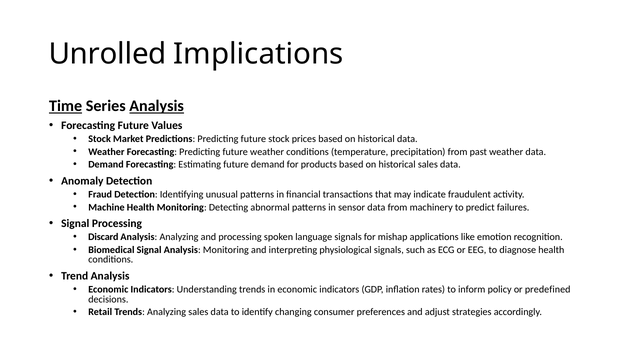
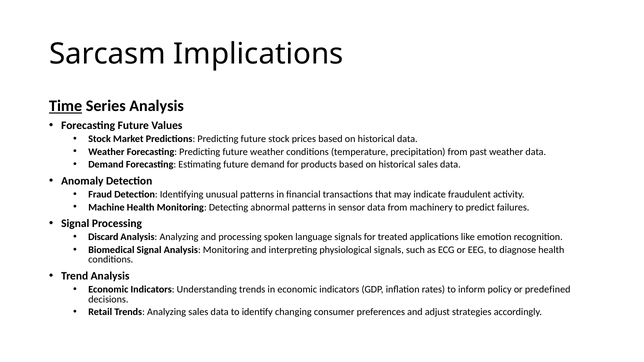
Unrolled: Unrolled -> Sarcasm
Analysis at (157, 106) underline: present -> none
mishap: mishap -> treated
